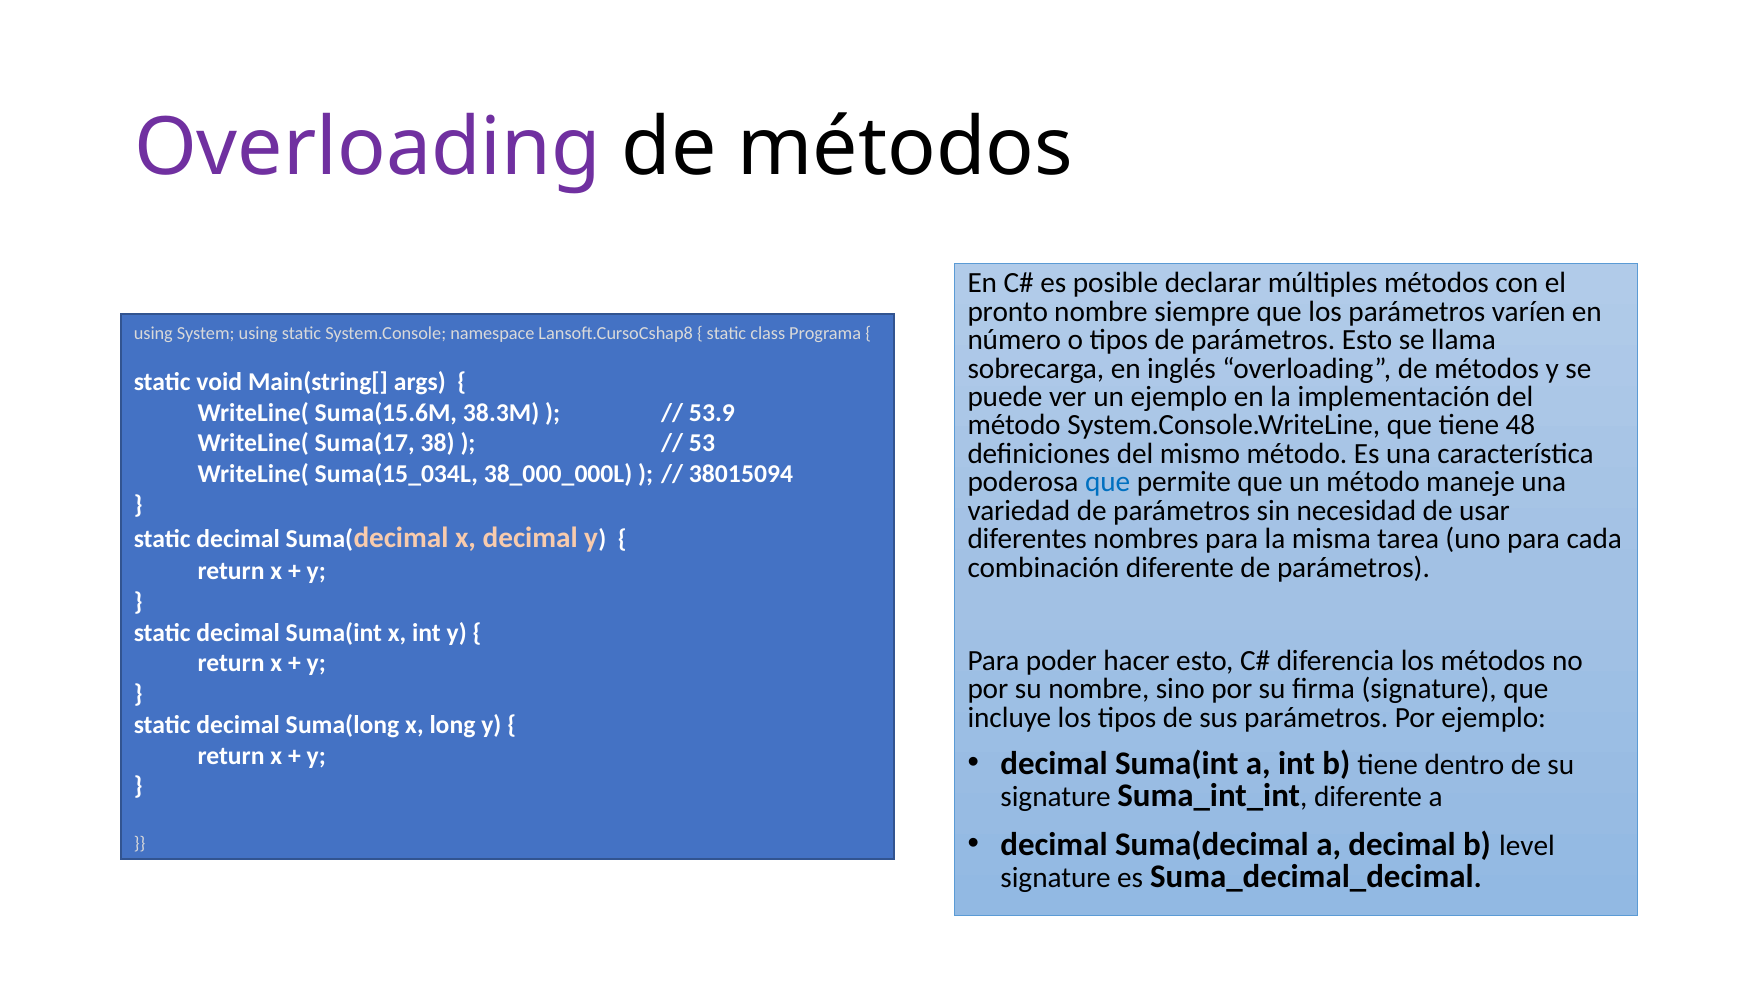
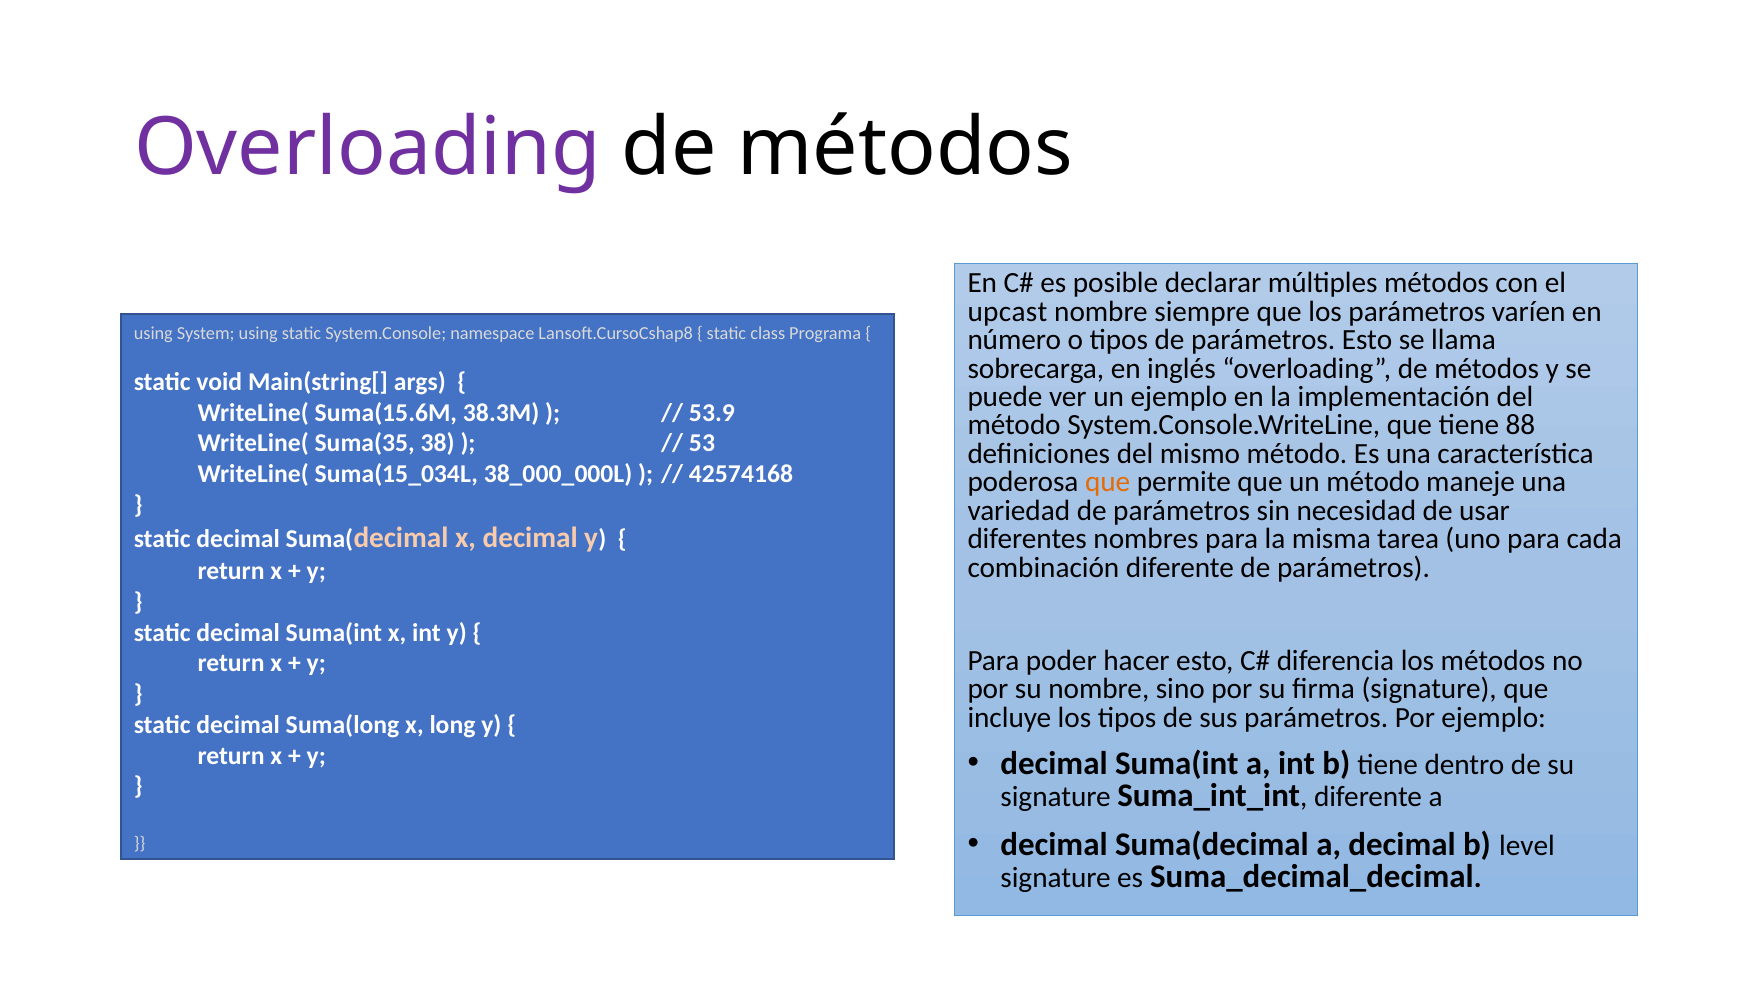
pronto: pronto -> upcast
48: 48 -> 88
Suma(17: Suma(17 -> Suma(35
38015094: 38015094 -> 42574168
que at (1108, 482) colour: blue -> orange
